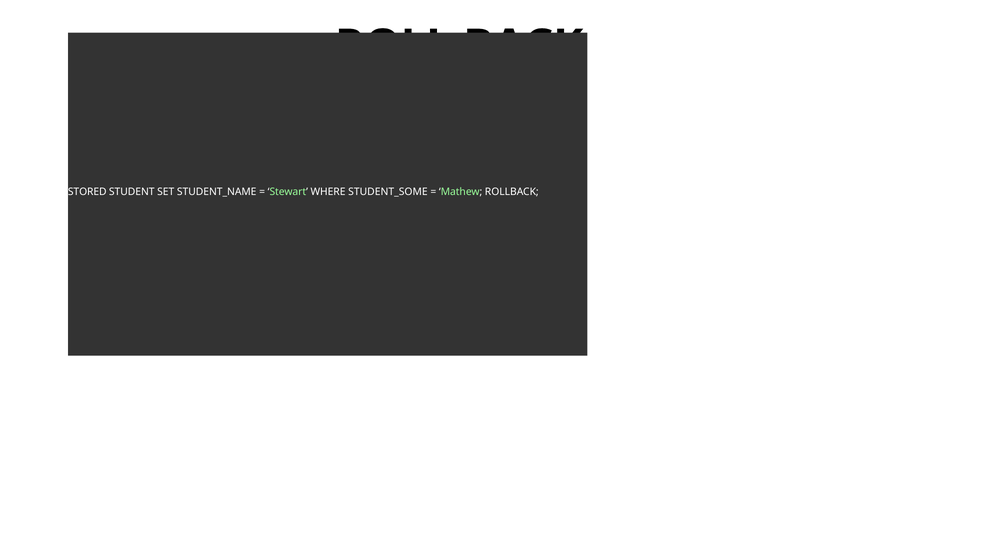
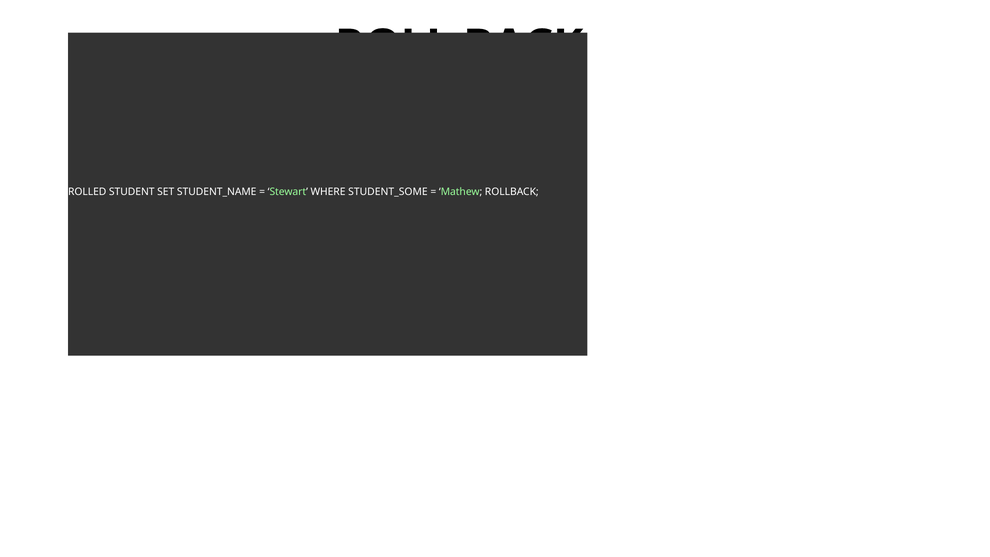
STORED: STORED -> ROLLED
